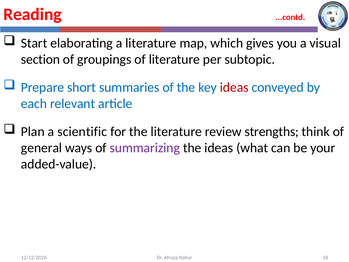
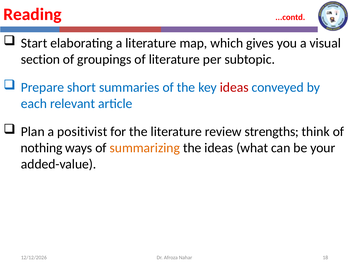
scientific: scientific -> positivist
general: general -> nothing
summarizing colour: purple -> orange
